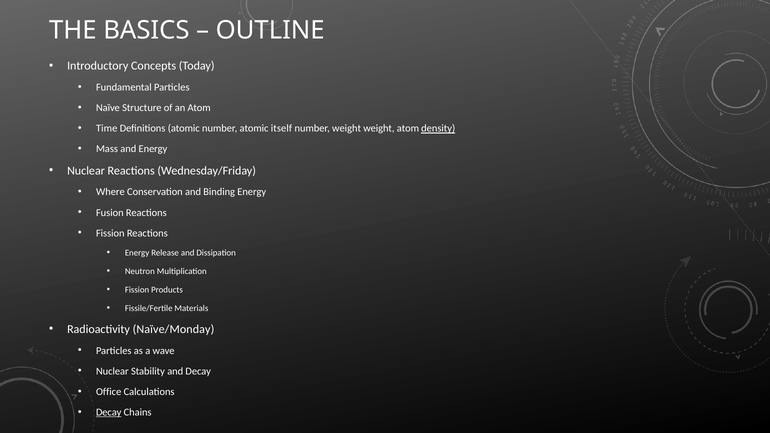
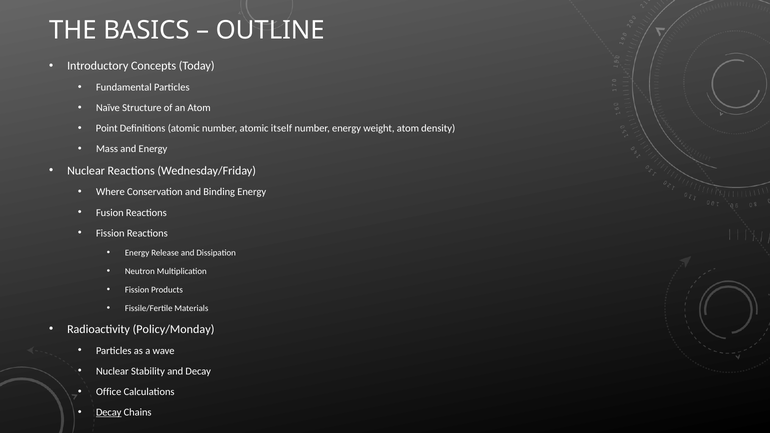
Time: Time -> Point
number weight: weight -> energy
density underline: present -> none
Naïve/Monday: Naïve/Monday -> Policy/Monday
